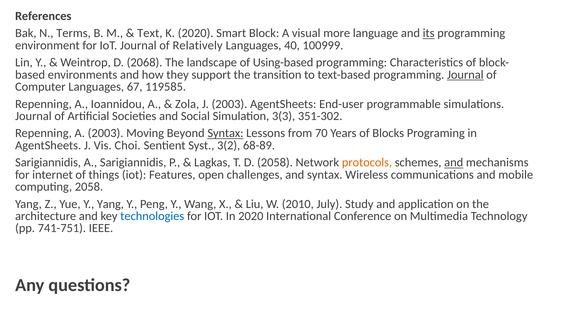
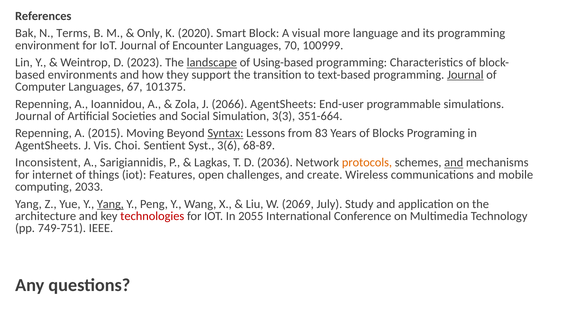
Text: Text -> Only
its underline: present -> none
Relatively: Relatively -> Encounter
40: 40 -> 70
2068: 2068 -> 2023
landscape underline: none -> present
119585: 119585 -> 101375
J 2003: 2003 -> 2066
351-302: 351-302 -> 351-664
A 2003: 2003 -> 2015
70: 70 -> 83
3(2: 3(2 -> 3(6
Sarigiannidis at (48, 163): Sarigiannidis -> Inconsistent
D 2058: 2058 -> 2036
and syntax: syntax -> create
computing 2058: 2058 -> 2033
Yang at (110, 204) underline: none -> present
2010: 2010 -> 2069
technologies colour: blue -> red
In 2020: 2020 -> 2055
741-751: 741-751 -> 749-751
